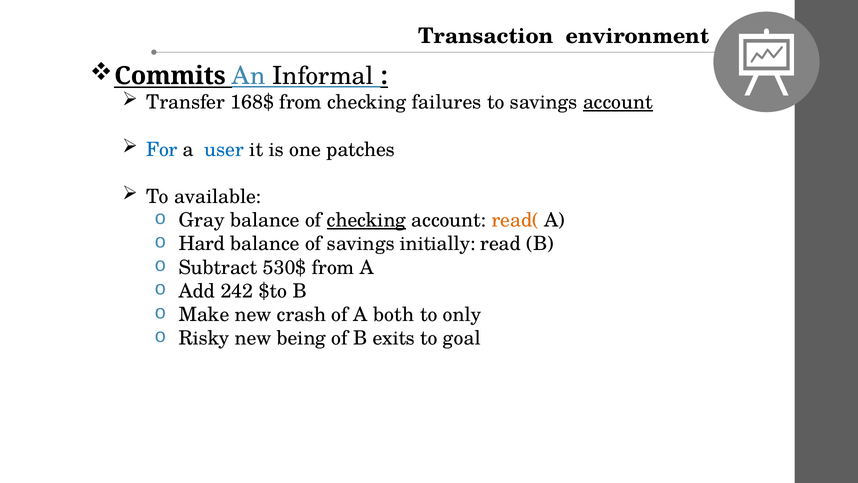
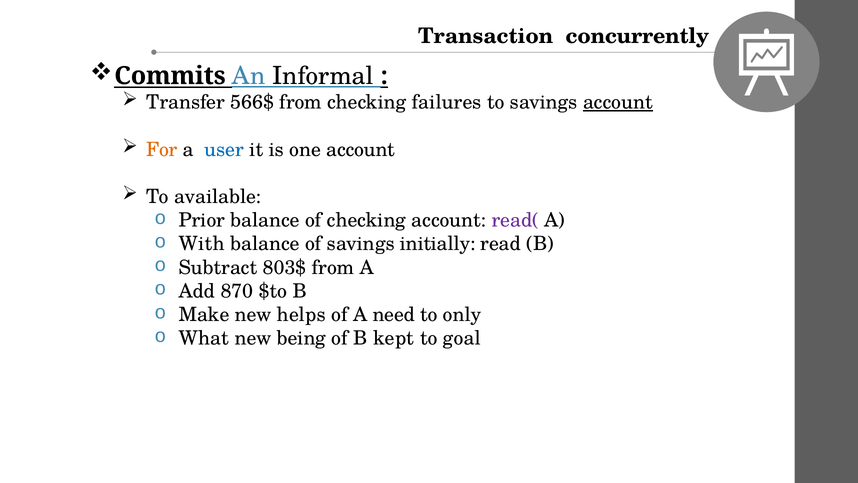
environment: environment -> concurrently
168$: 168$ -> 566$
For colour: blue -> orange
one patches: patches -> account
Gray: Gray -> Prior
checking at (366, 220) underline: present -> none
read( colour: orange -> purple
Hard: Hard -> With
530$: 530$ -> 803$
242: 242 -> 870
crash: crash -> helps
both: both -> need
Risky: Risky -> What
exits: exits -> kept
